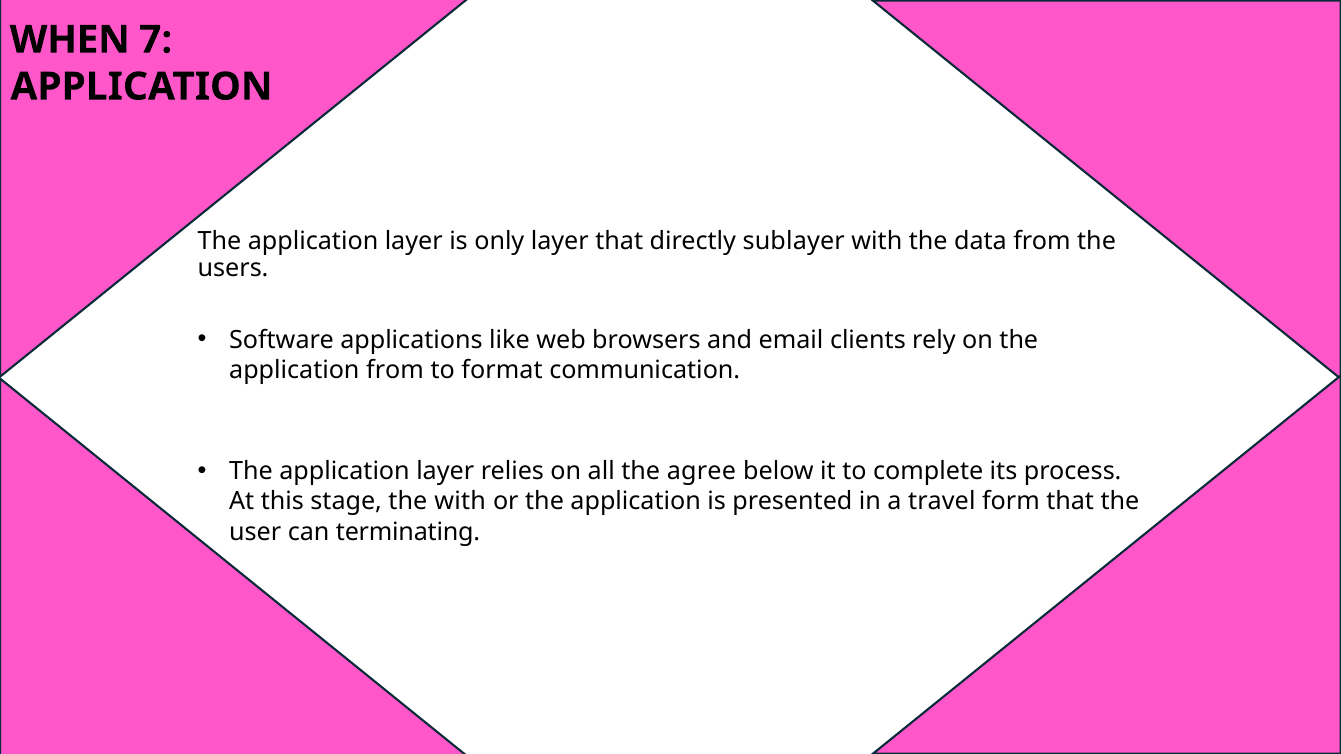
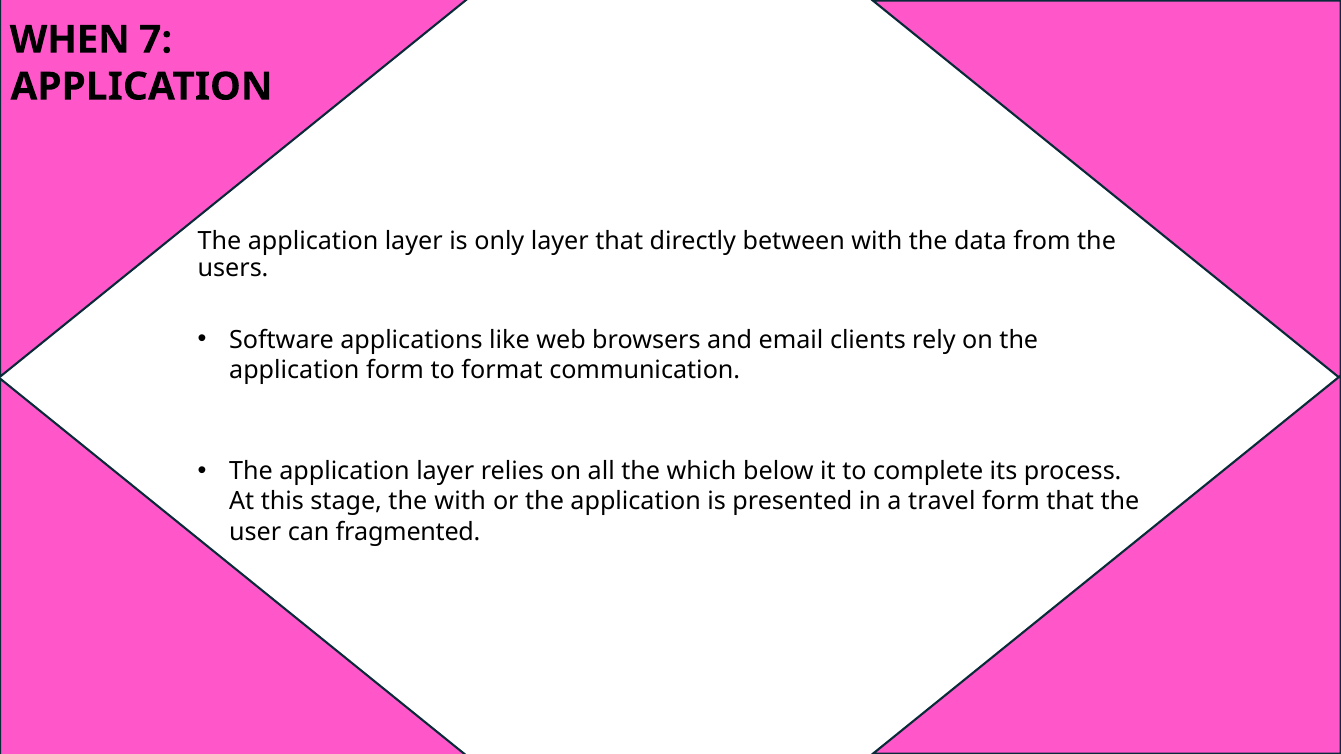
sublayer: sublayer -> between
application from: from -> form
agree: agree -> which
terminating: terminating -> fragmented
